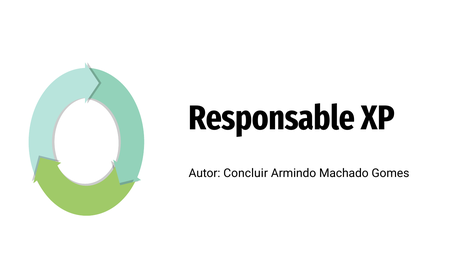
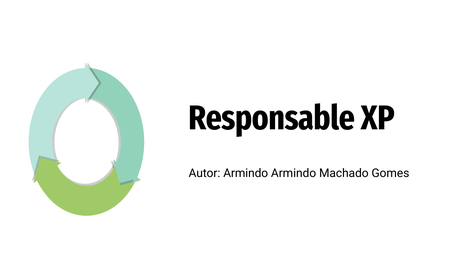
Autor Concluir: Concluir -> Armindo
